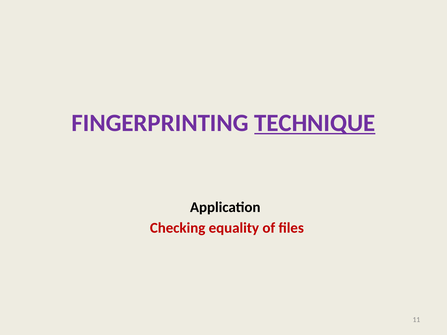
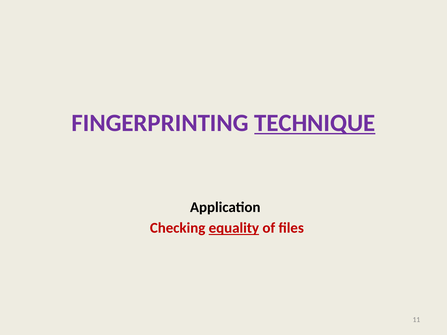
equality underline: none -> present
